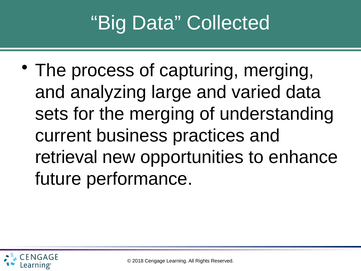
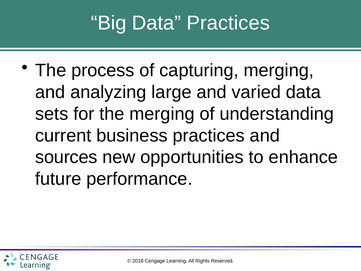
Data Collected: Collected -> Practices
retrieval: retrieval -> sources
